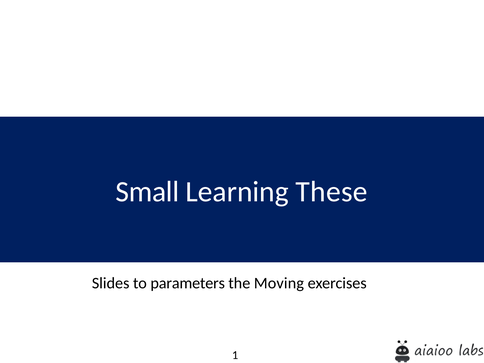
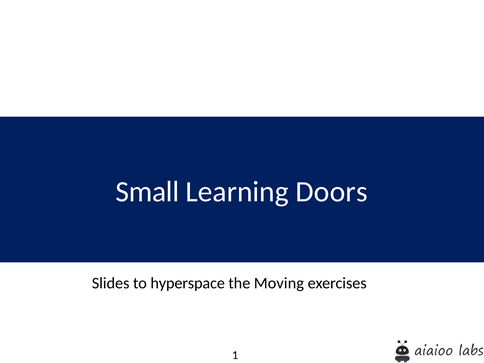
These: These -> Doors
parameters: parameters -> hyperspace
